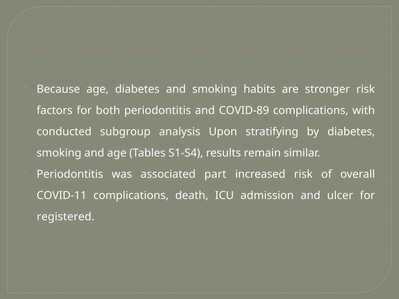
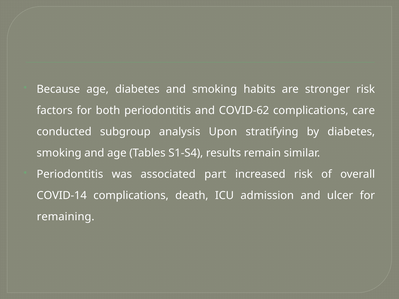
COVID-89: COVID-89 -> COVID-62
with: with -> care
COVID-11: COVID-11 -> COVID-14
registered: registered -> remaining
